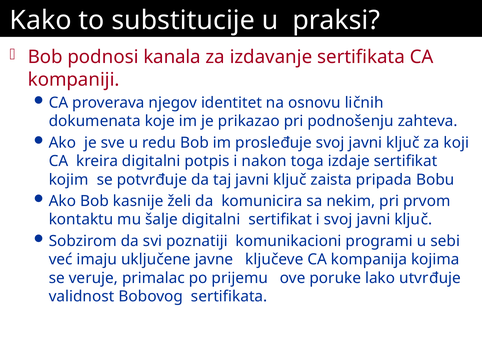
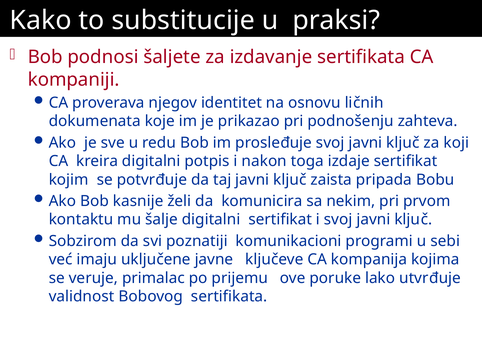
kanala: kanala -> šaljete
